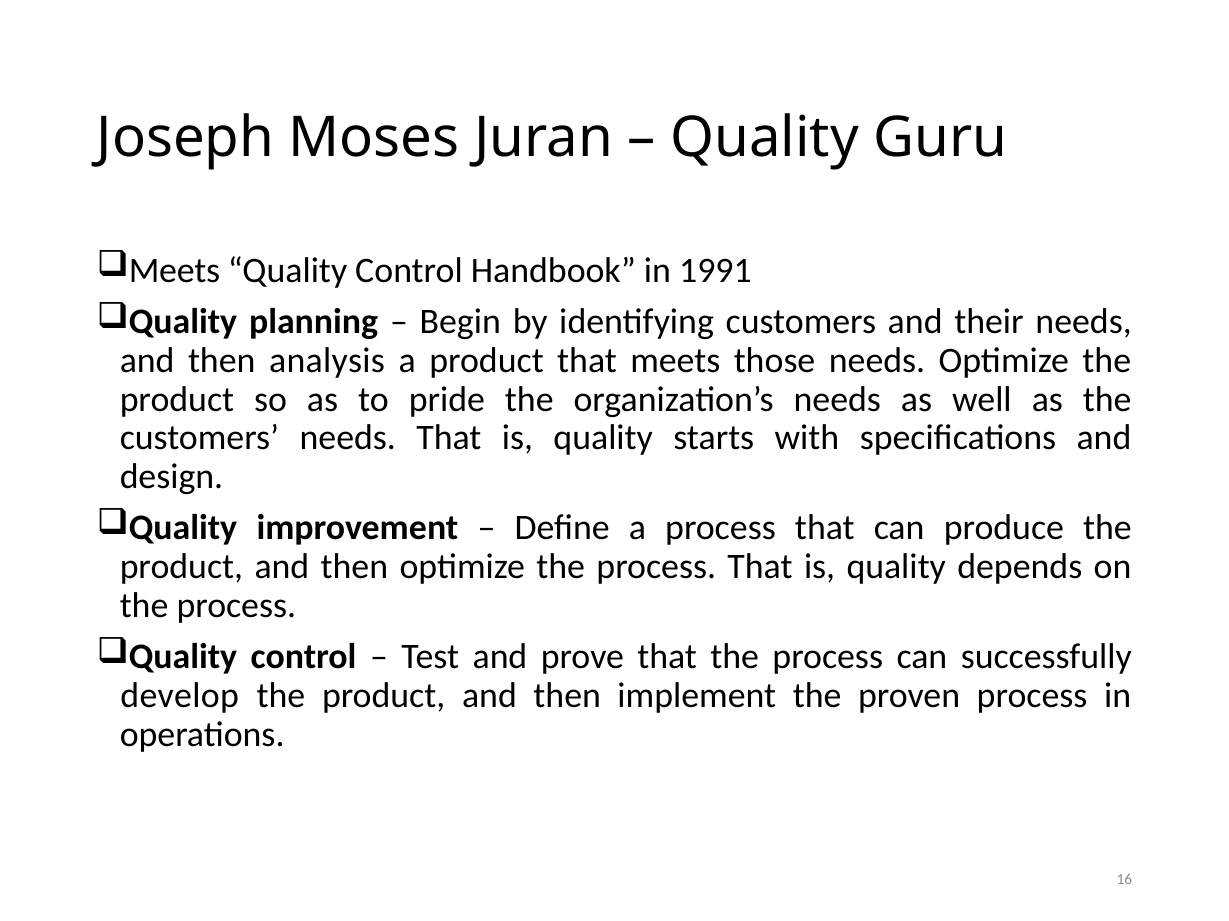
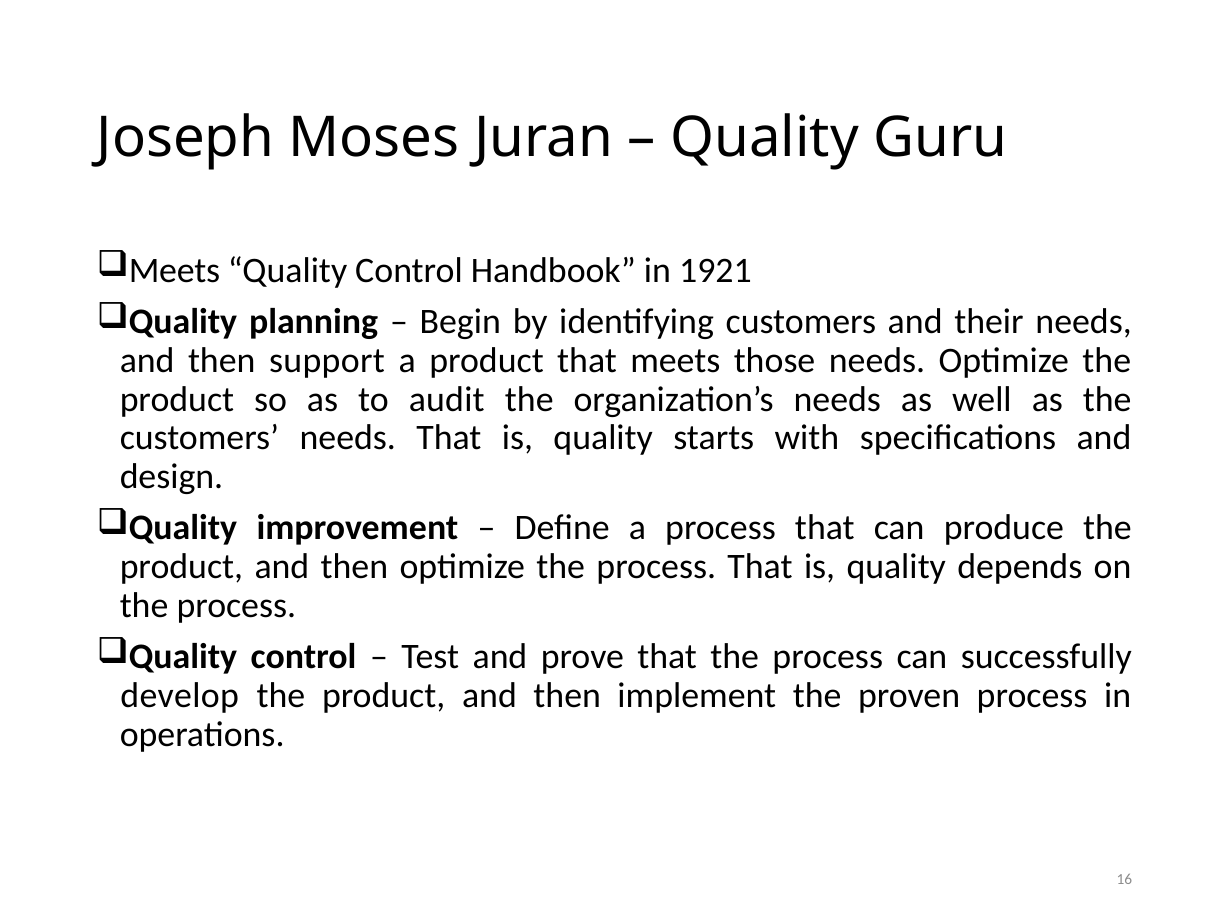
1991: 1991 -> 1921
analysis: analysis -> support
pride: pride -> audit
